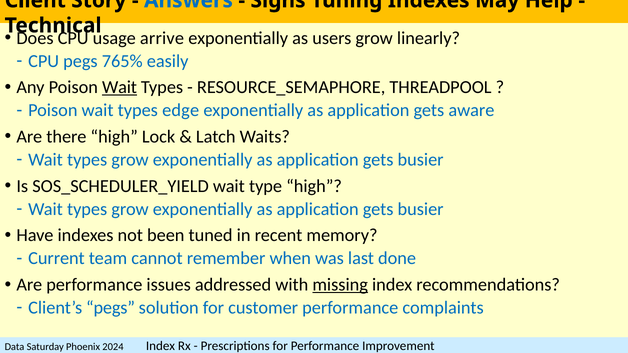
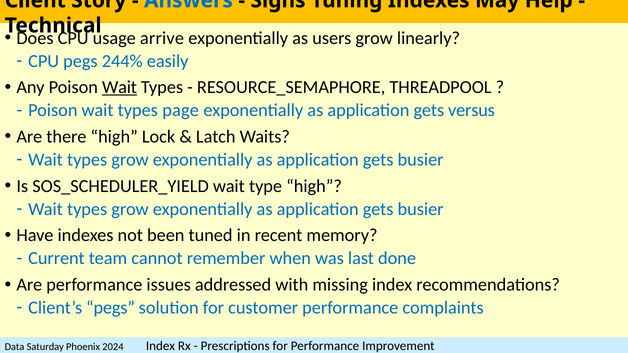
765%: 765% -> 244%
edge: edge -> page
aware: aware -> versus
missing underline: present -> none
